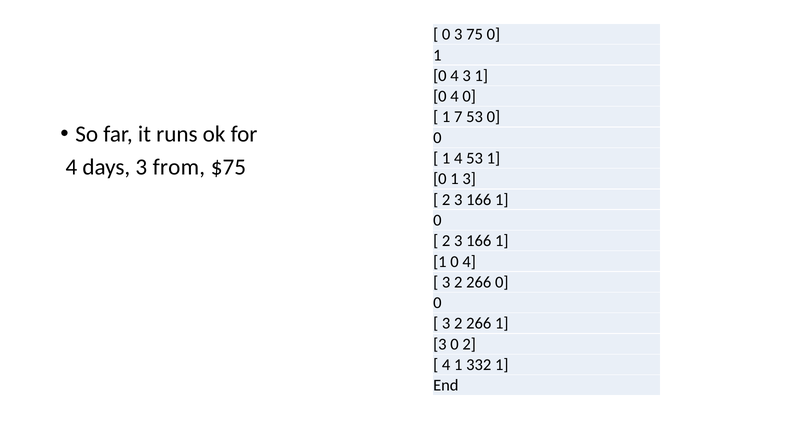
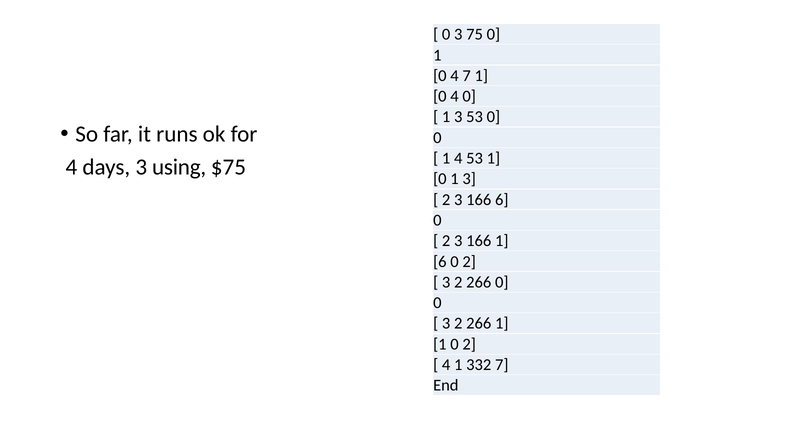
4 3: 3 -> 7
7 at (458, 117): 7 -> 3
from: from -> using
1 at (502, 200): 1 -> 6
1 at (440, 262): 1 -> 6
4 at (469, 262): 4 -> 2
3 at (440, 344): 3 -> 1
332 1: 1 -> 7
